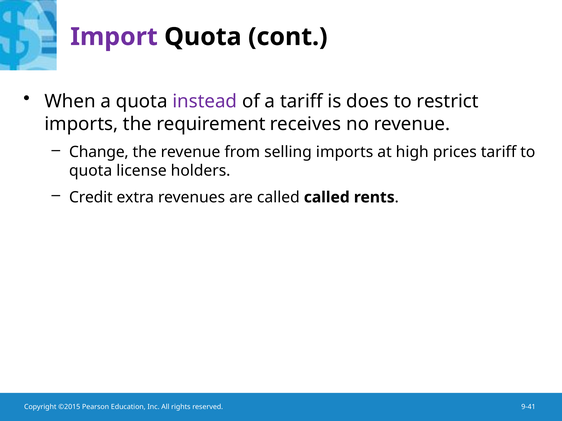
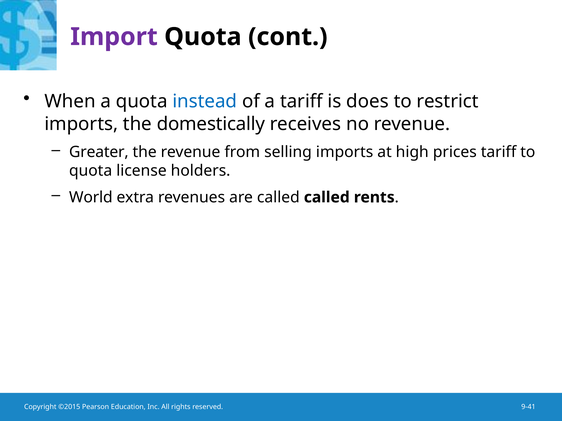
instead colour: purple -> blue
requirement: requirement -> domestically
Change: Change -> Greater
Credit: Credit -> World
